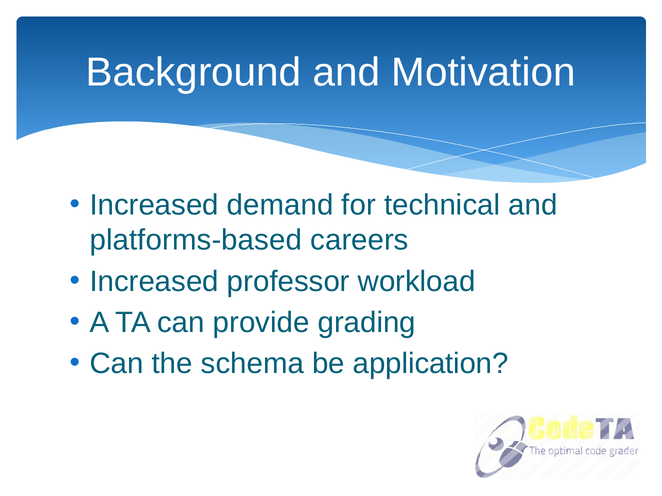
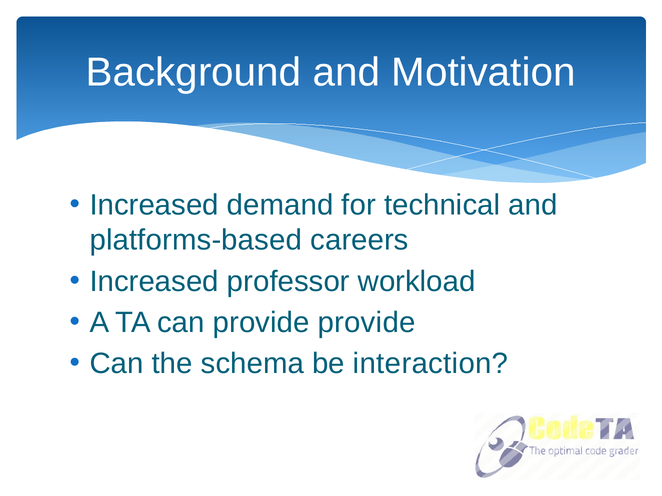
provide grading: grading -> provide
application: application -> interaction
